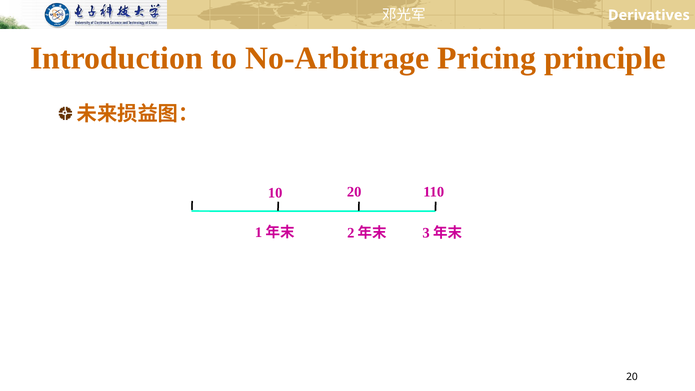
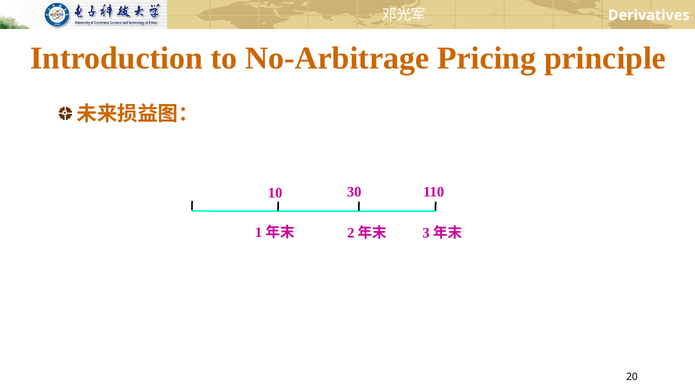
10 20: 20 -> 30
